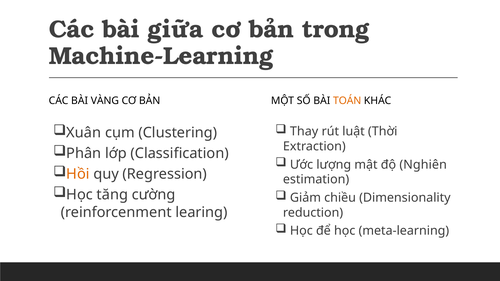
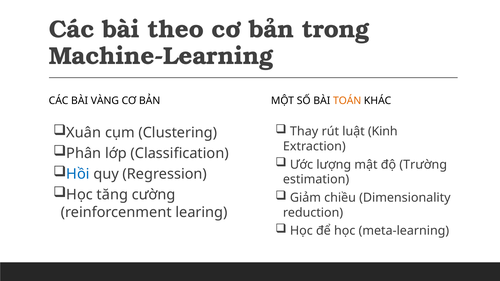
giữa: giữa -> theo
Thời: Thời -> Kinh
Nghiên: Nghiên -> Trường
Hồi colour: orange -> blue
